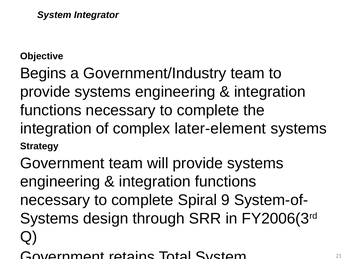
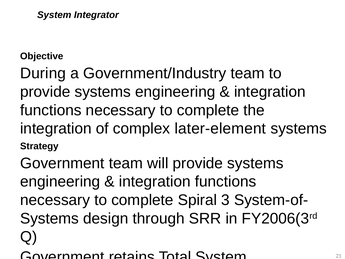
Begins: Begins -> During
9: 9 -> 3
